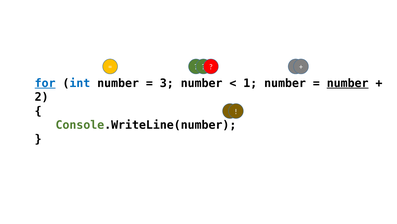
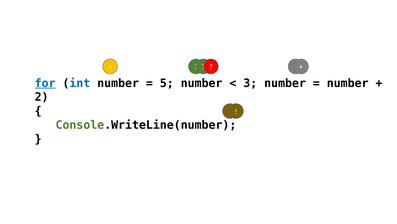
3: 3 -> 5
1: 1 -> 3
number at (348, 83) underline: present -> none
